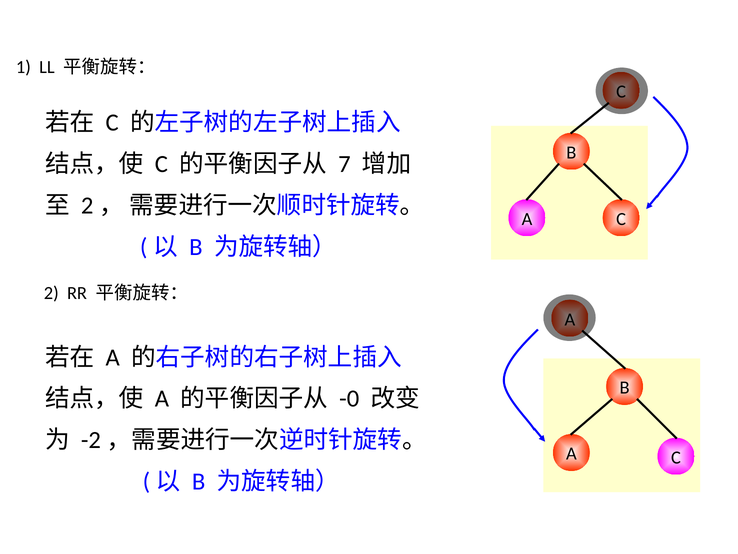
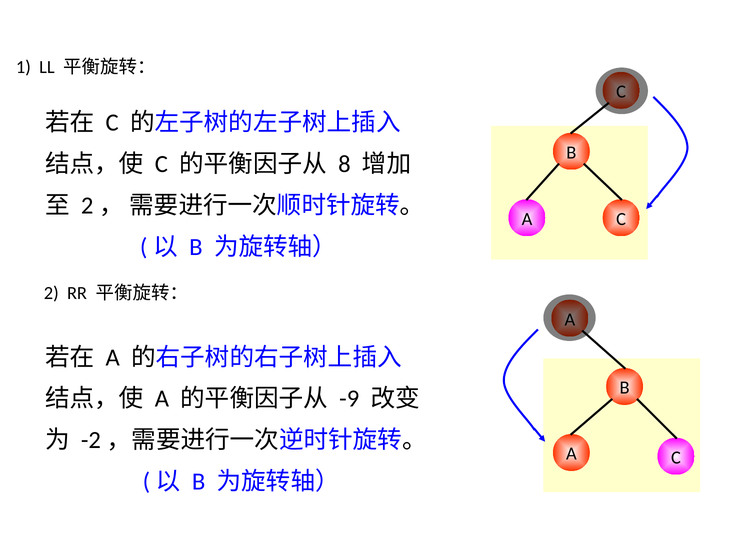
7: 7 -> 8
-0: -0 -> -9
